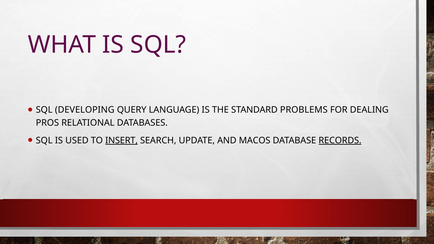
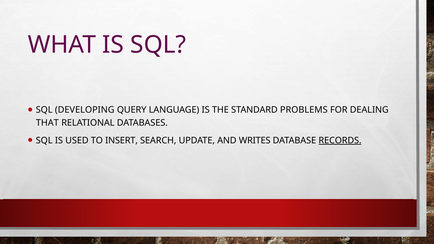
PROS: PROS -> THAT
INSERT underline: present -> none
MACOS: MACOS -> WRITES
